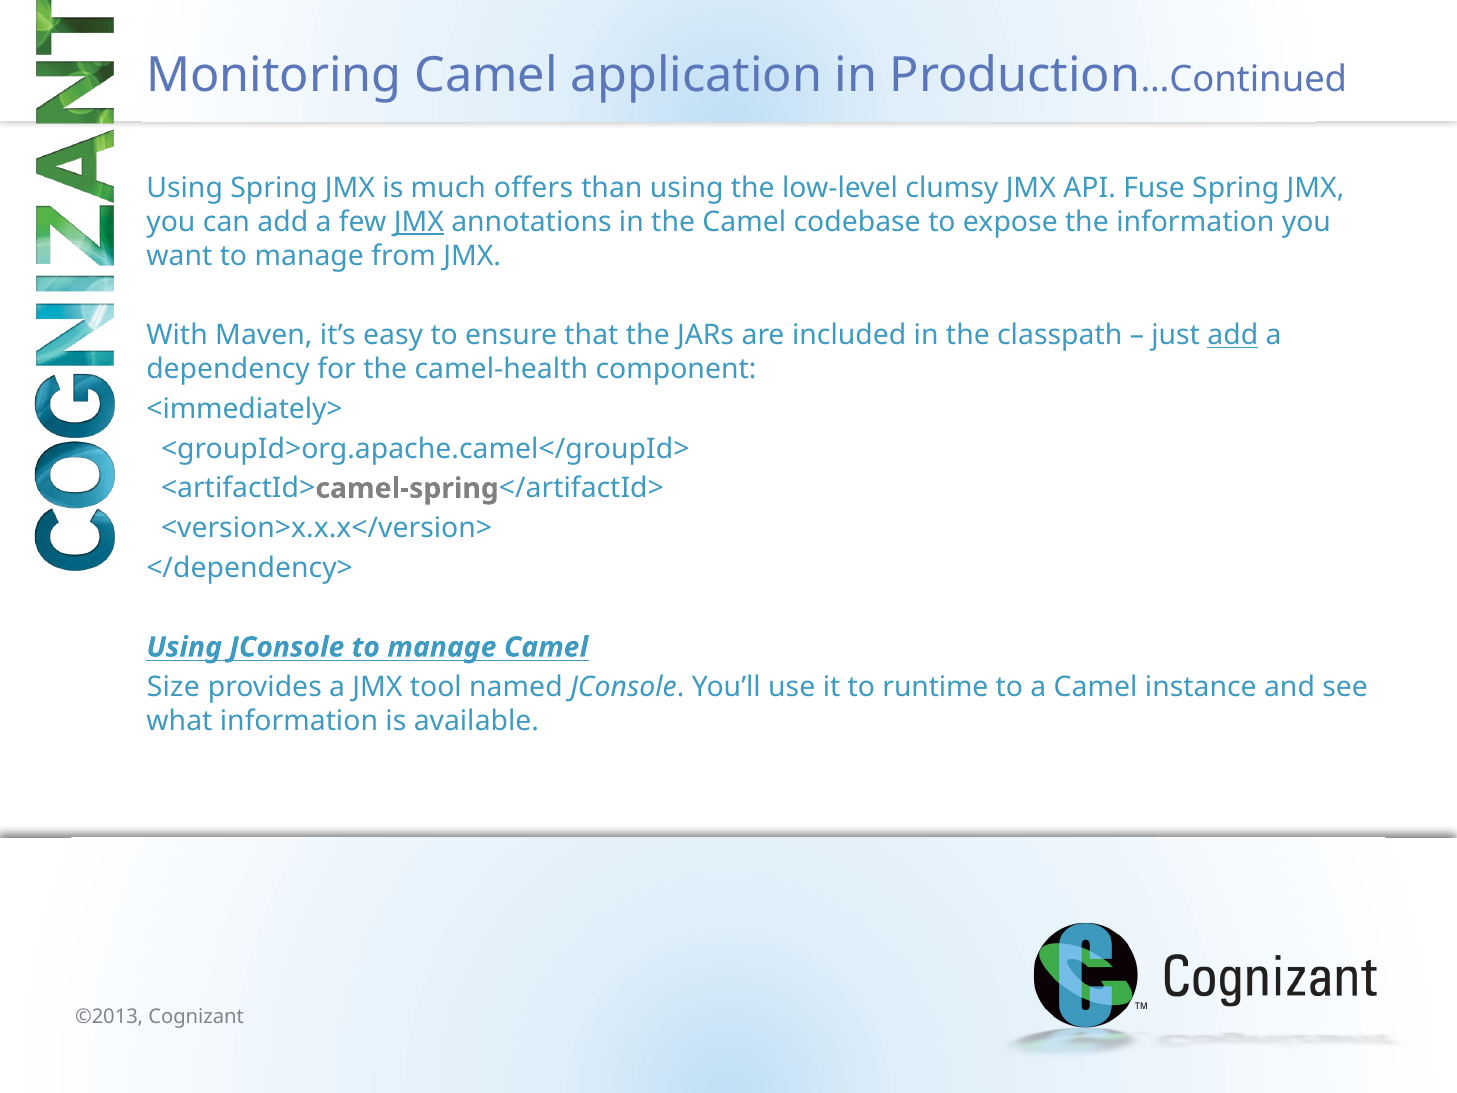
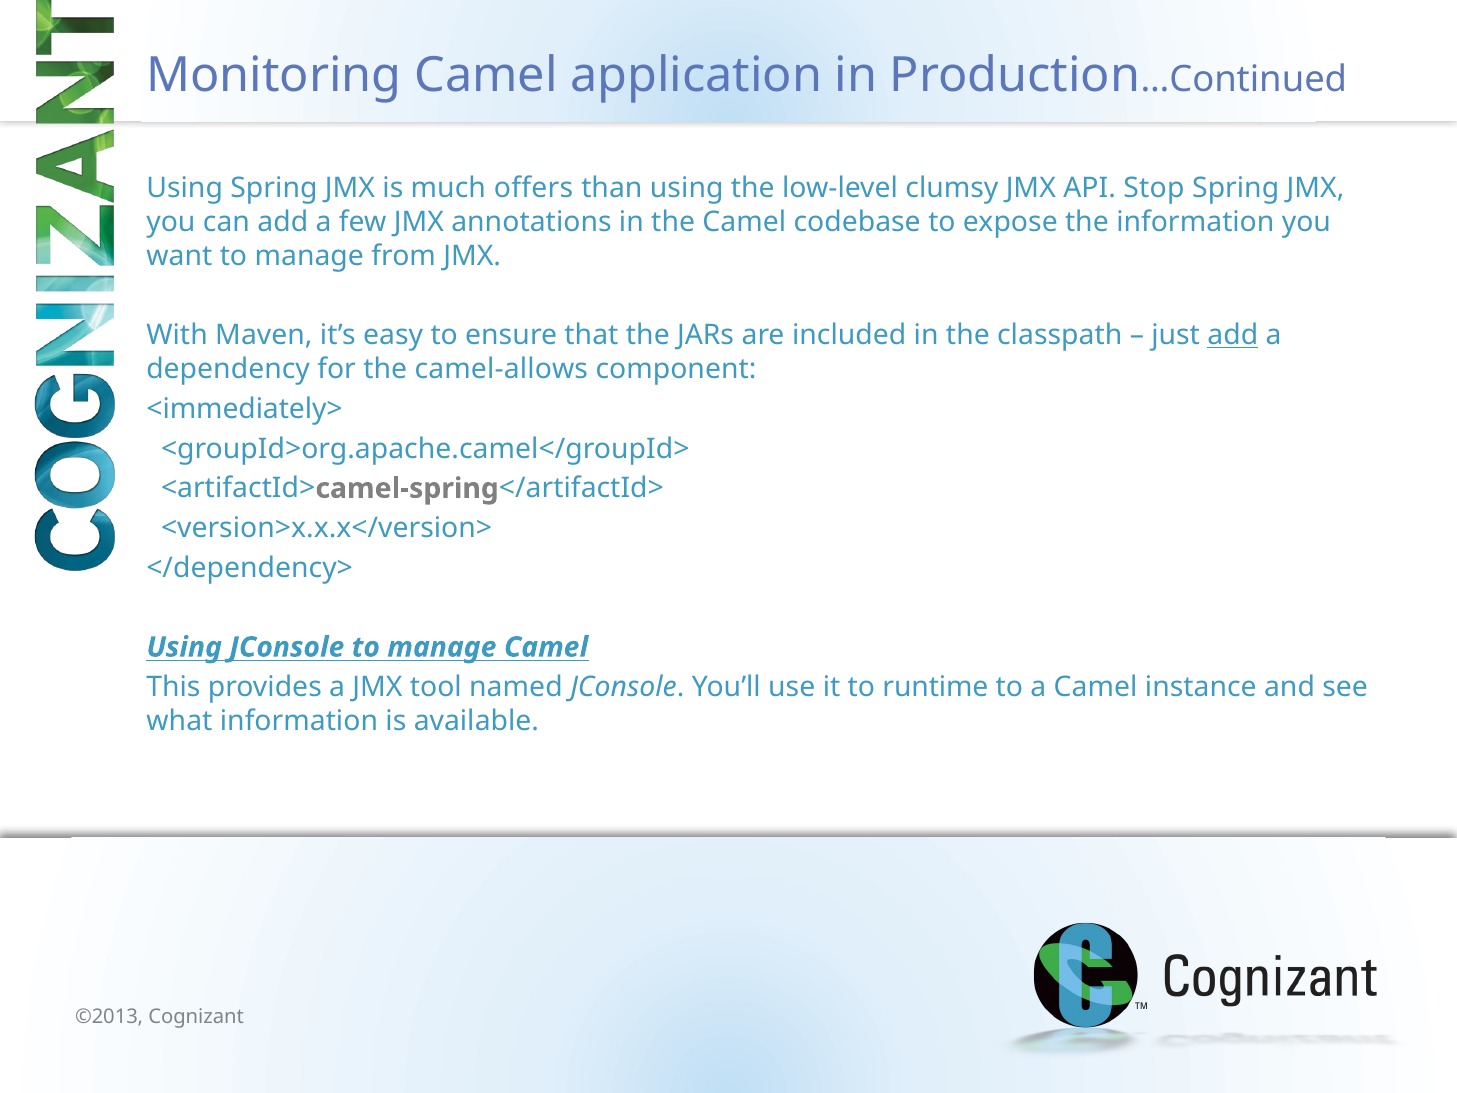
Fuse: Fuse -> Stop
JMX at (419, 222) underline: present -> none
camel-health: camel-health -> camel-allows
Size: Size -> This
